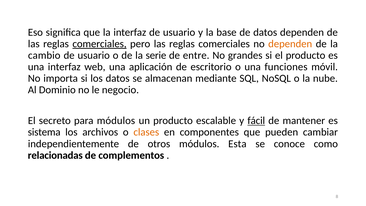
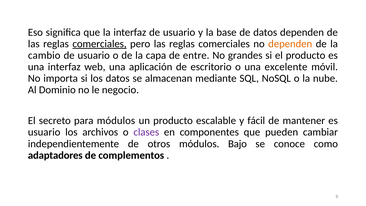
serie: serie -> capa
funciones: funciones -> excelente
fácil underline: present -> none
sistema at (44, 132): sistema -> usuario
clases colour: orange -> purple
Esta: Esta -> Bajo
relacionadas: relacionadas -> adaptadores
